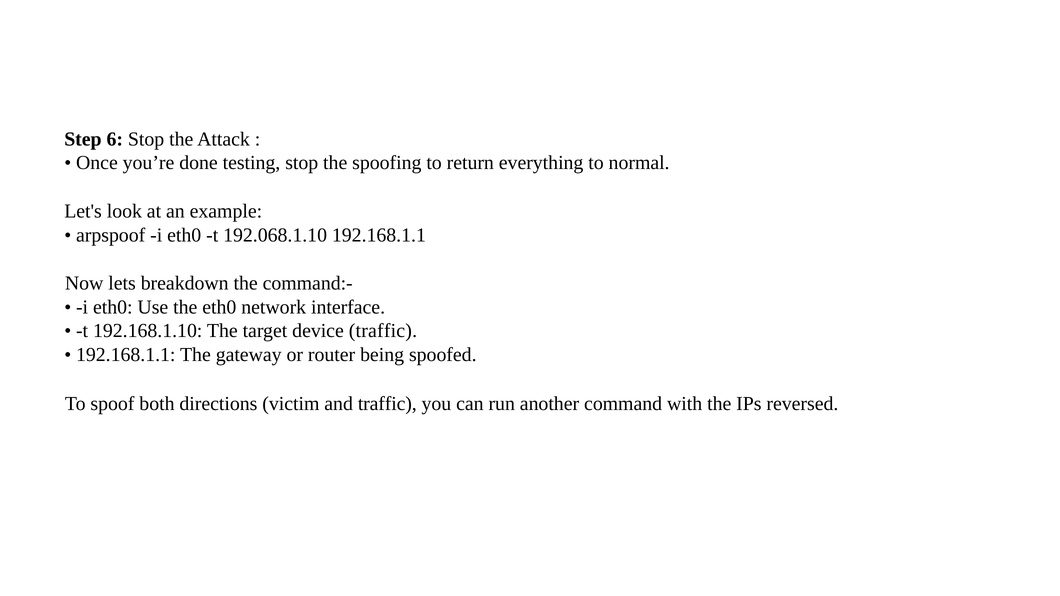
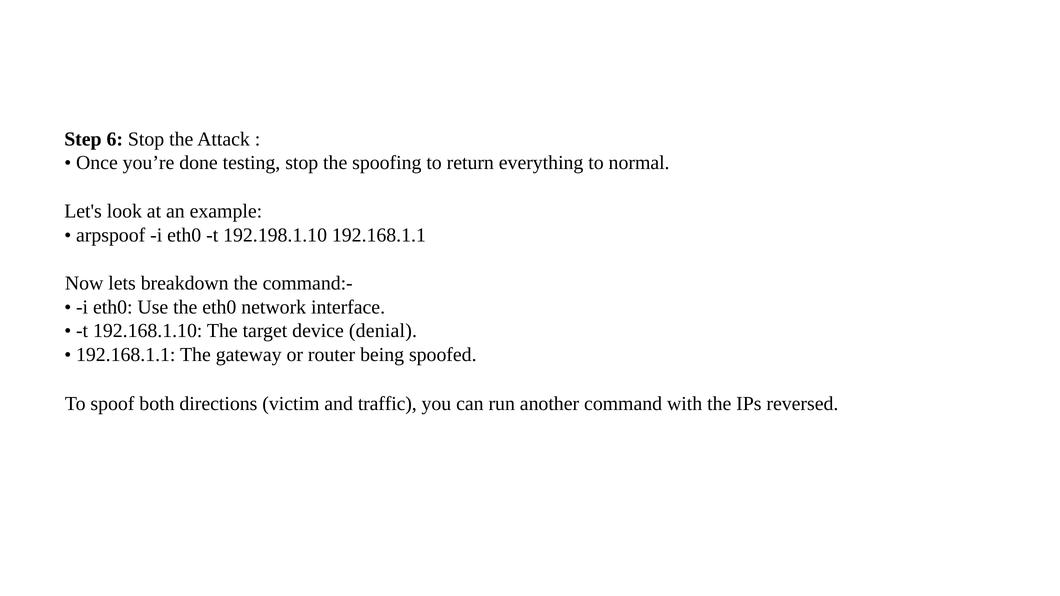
192.068.1.10: 192.068.1.10 -> 192.198.1.10
device traffic: traffic -> denial
